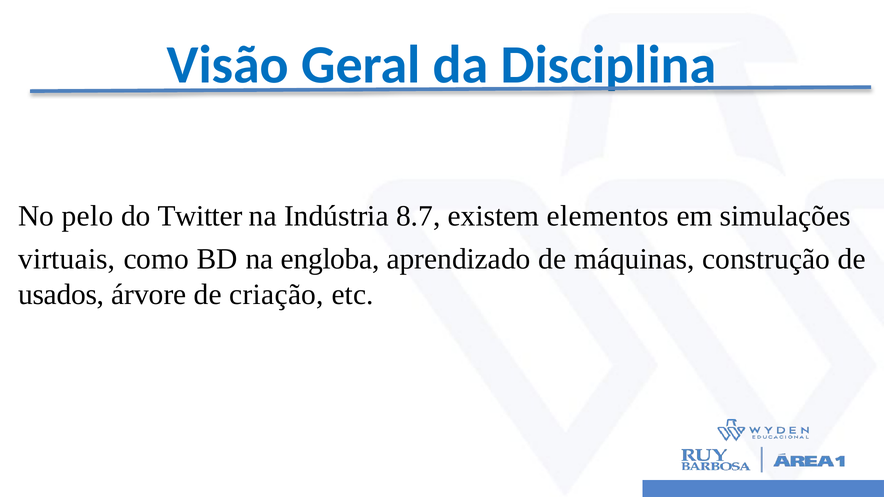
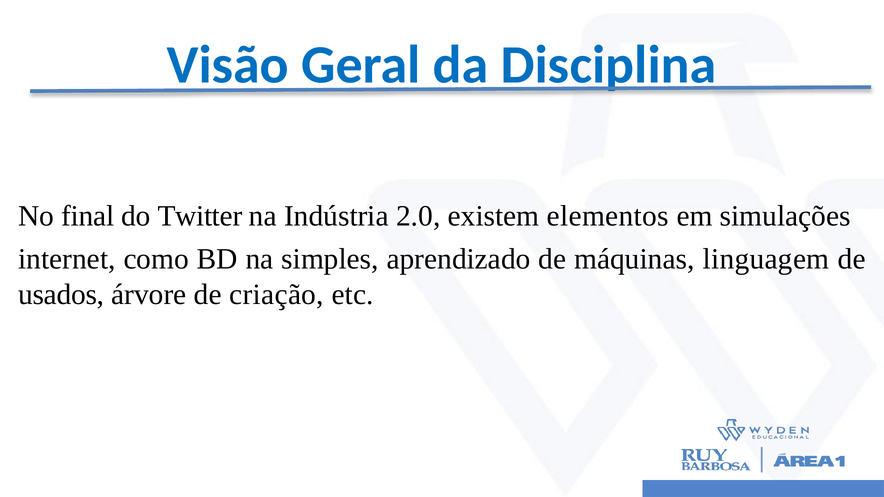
pelo: pelo -> final
8.7: 8.7 -> 2.0
virtuais: virtuais -> internet
engloba: engloba -> simples
construção: construção -> linguagem
